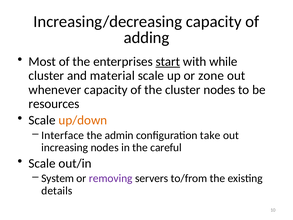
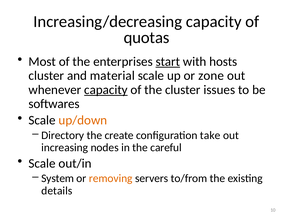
adding: adding -> quotas
while: while -> hosts
capacity at (106, 90) underline: none -> present
cluster nodes: nodes -> issues
resources: resources -> softwares
Interface: Interface -> Directory
admin: admin -> create
removing colour: purple -> orange
